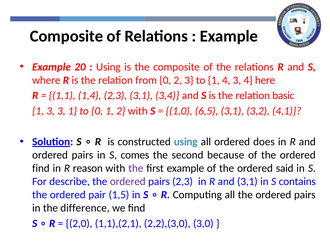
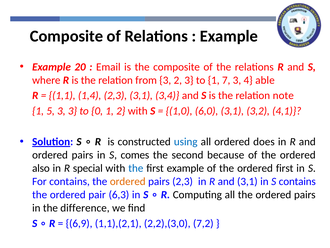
Using at (108, 67): Using -> Email
from 0: 0 -> 3
1 4: 4 -> 7
here: here -> able
basic: basic -> note
1 3: 3 -> 5
3 1: 1 -> 3
6,5: 6,5 -> 6,0
find at (41, 168): find -> also
reason: reason -> special
the at (136, 168) colour: purple -> blue
ordered said: said -> first
For describe: describe -> contains
ordered at (128, 181) colour: purple -> orange
1,5: 1,5 -> 6,3
2,0: 2,0 -> 6,9
3,0: 3,0 -> 7,2
